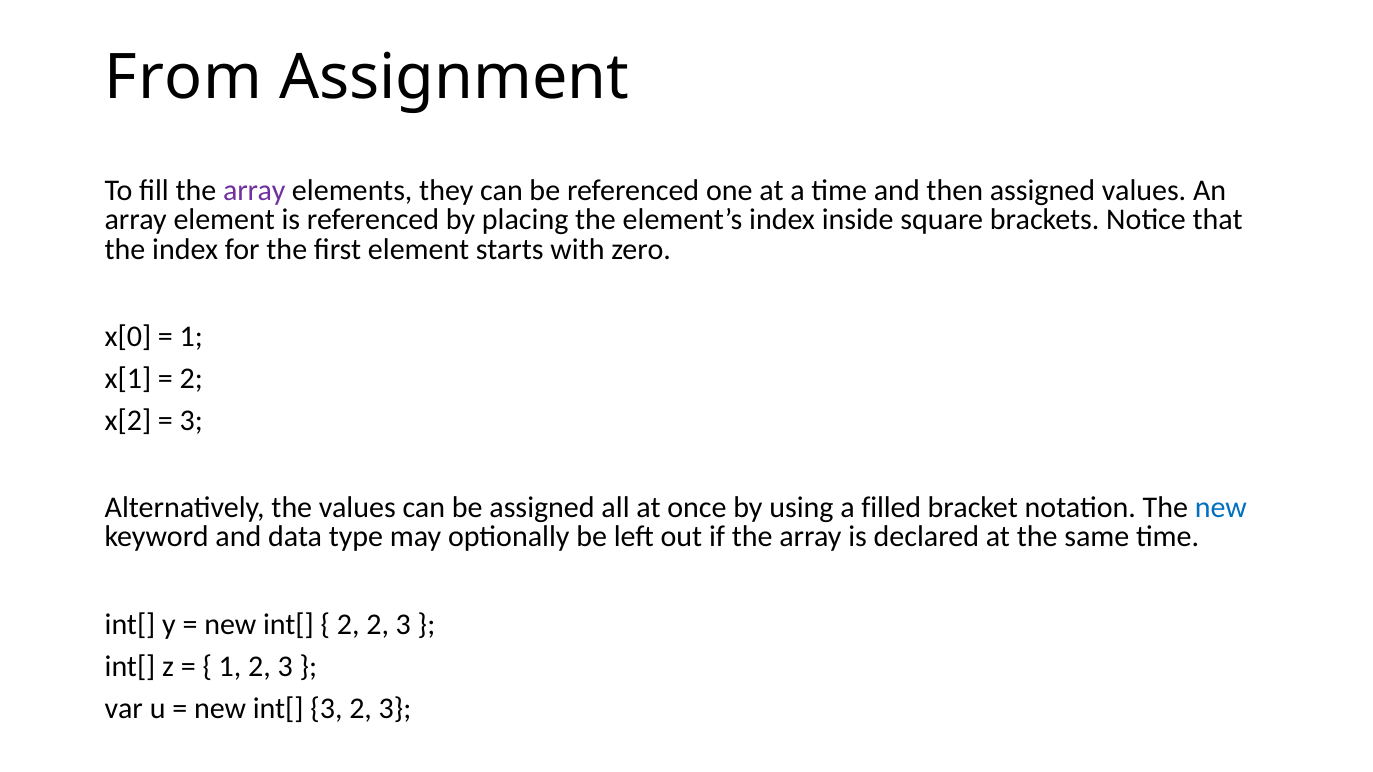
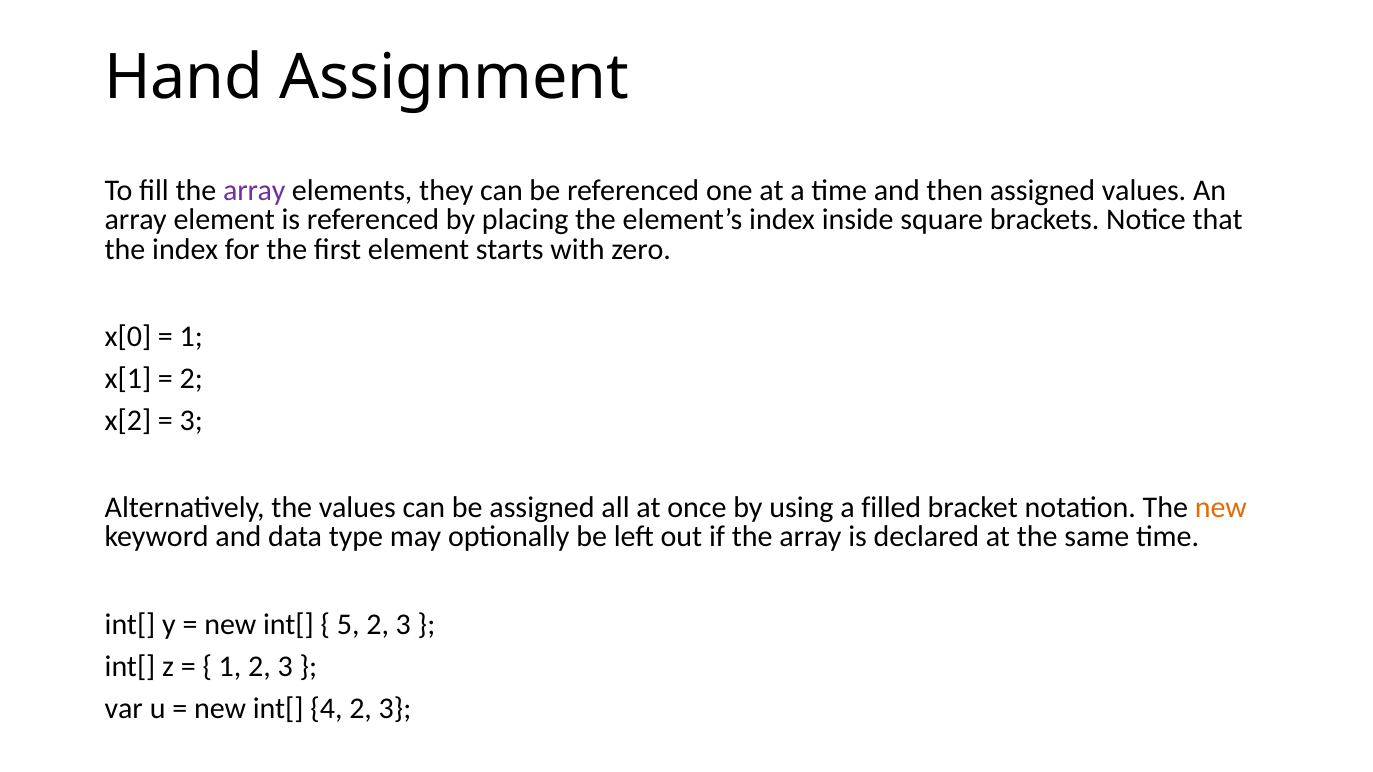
From: From -> Hand
new at (1221, 508) colour: blue -> orange
2 at (348, 625): 2 -> 5
int[ 3: 3 -> 4
